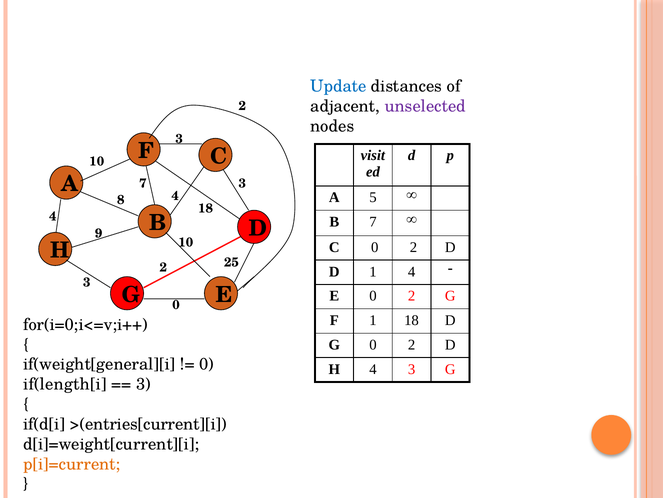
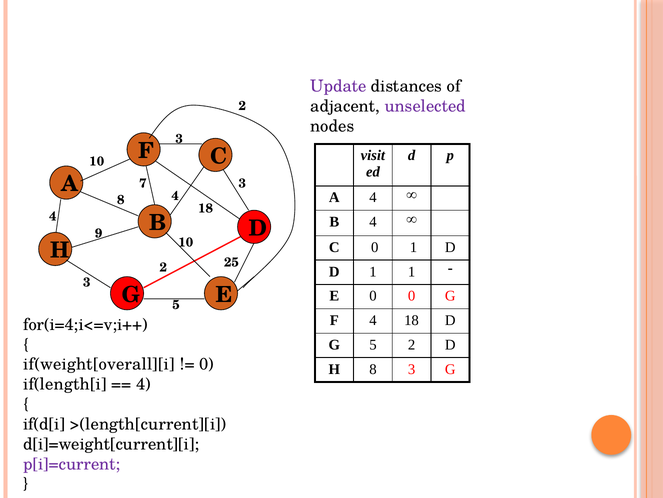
Update colour: blue -> purple
A 5: 5 -> 4
B 7: 7 -> 4
C 0 2: 2 -> 1
1 4: 4 -> 1
0 at (176, 305): 0 -> 5
E 0 2: 2 -> 0
F 1: 1 -> 4
for(i=0;i<=v;i++: for(i=0;i<=v;i++ -> for(i=4;i<=v;i++
0 at (373, 344): 0 -> 5
if(weight[general][i: if(weight[general][i -> if(weight[overall][i
H 4: 4 -> 8
3 at (143, 384): 3 -> 4
>(entries[current][i: >(entries[current][i -> >(length[current][i
p[i]=current colour: orange -> purple
